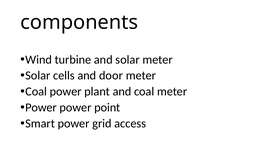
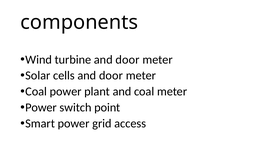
turbine and solar: solar -> door
Power power: power -> switch
